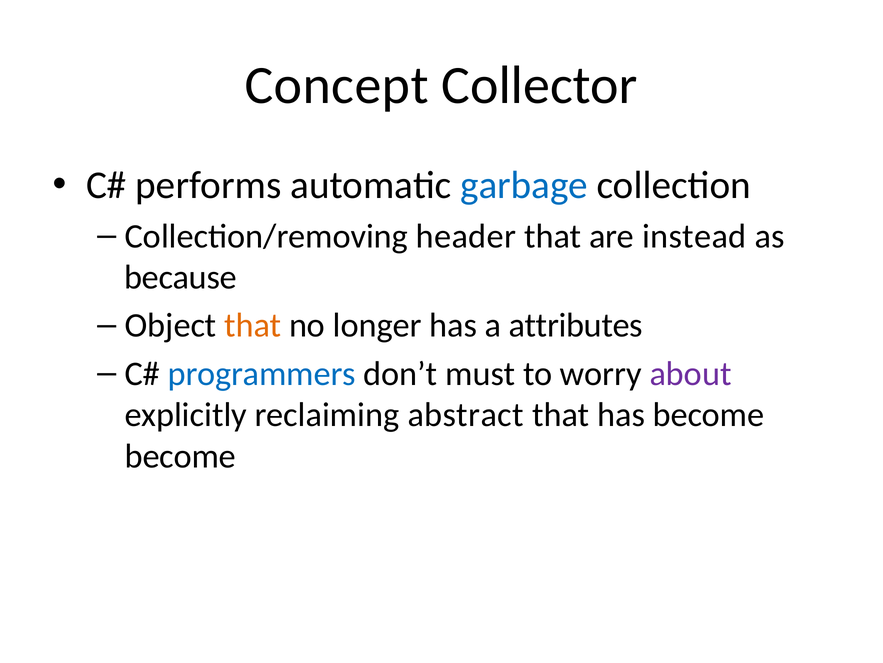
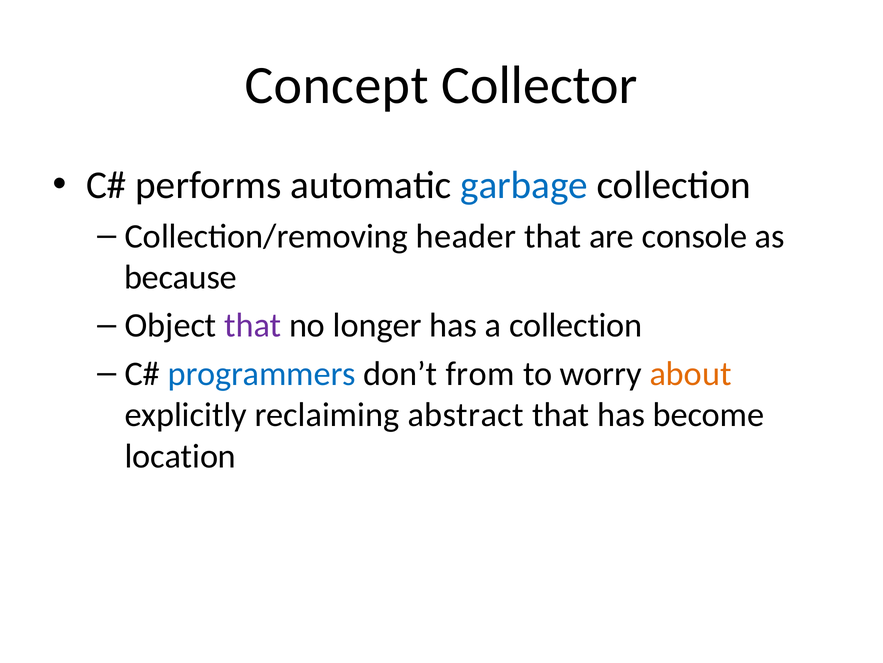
instead: instead -> console
that at (253, 325) colour: orange -> purple
a attributes: attributes -> collection
must: must -> from
about colour: purple -> orange
become at (180, 456): become -> location
